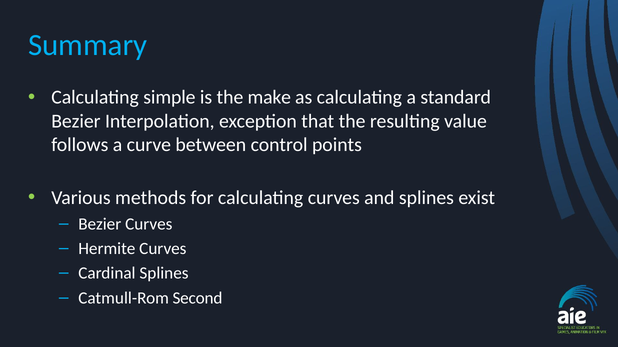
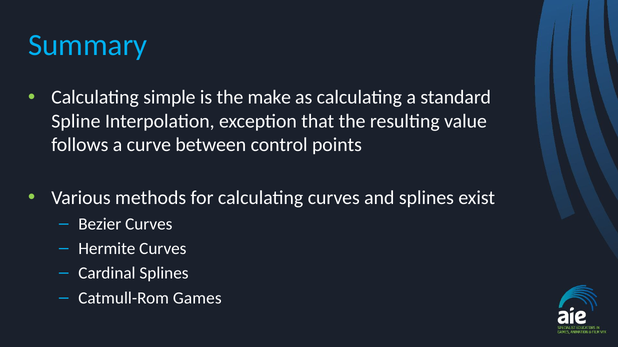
Bezier at (76, 121): Bezier -> Spline
Second: Second -> Games
